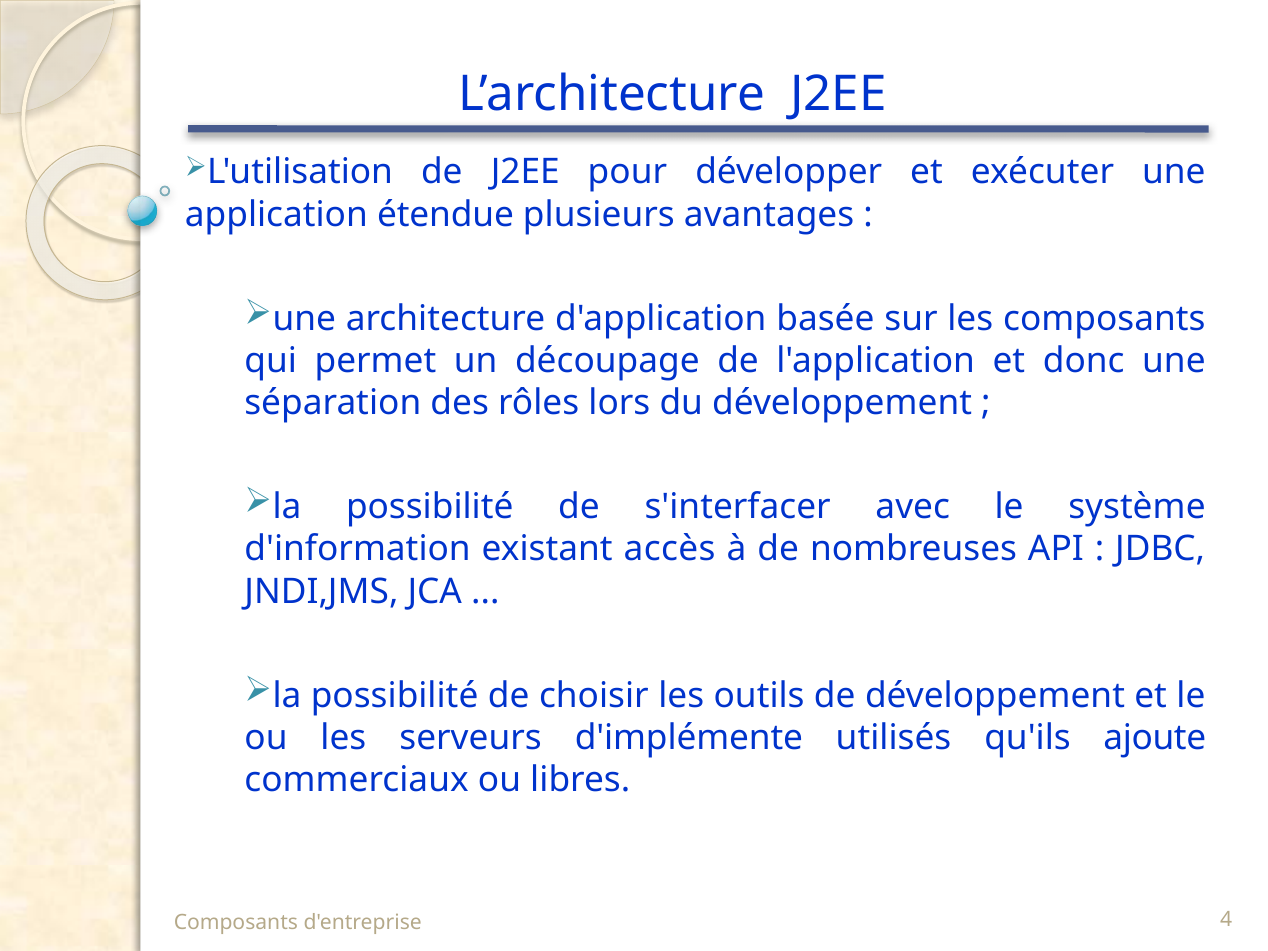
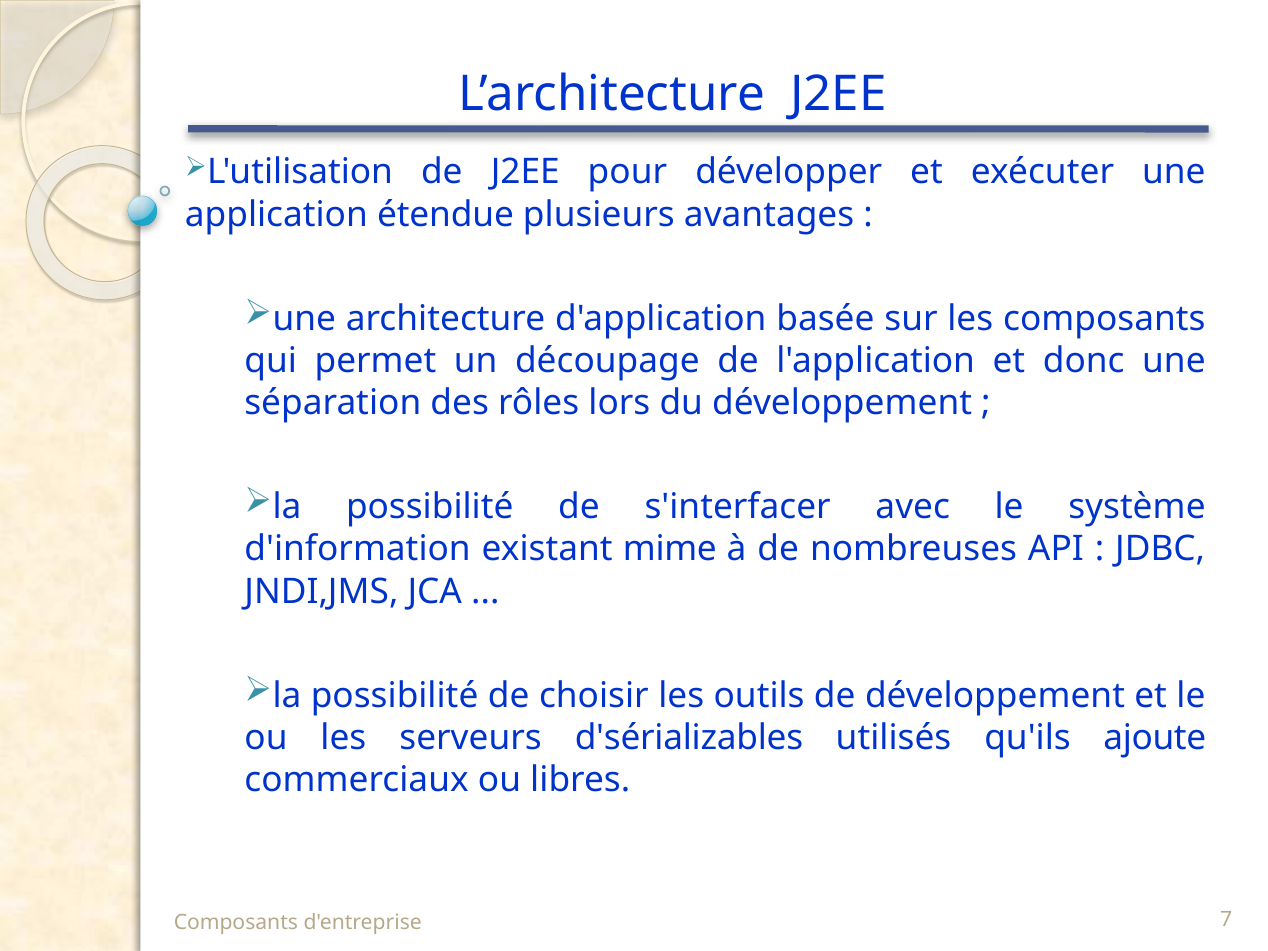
accès: accès -> mime
d'implémente: d'implémente -> d'sérializables
4: 4 -> 7
